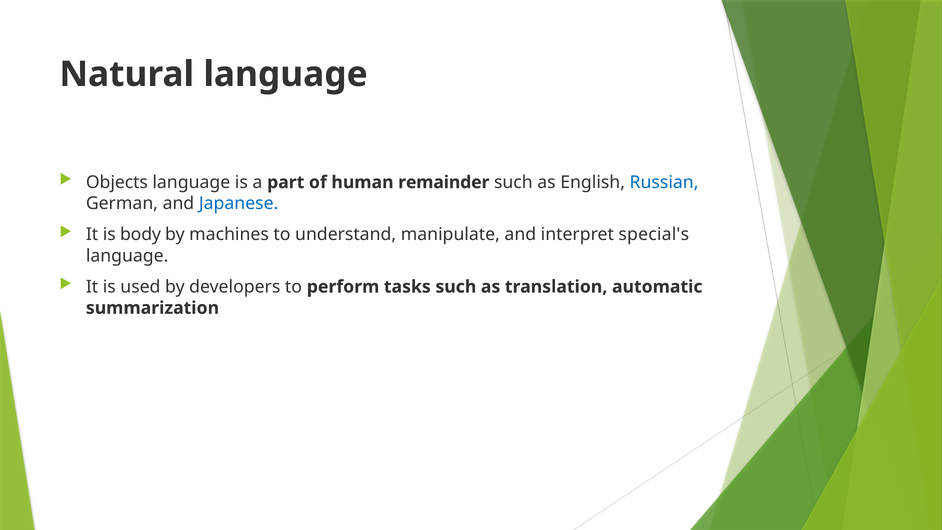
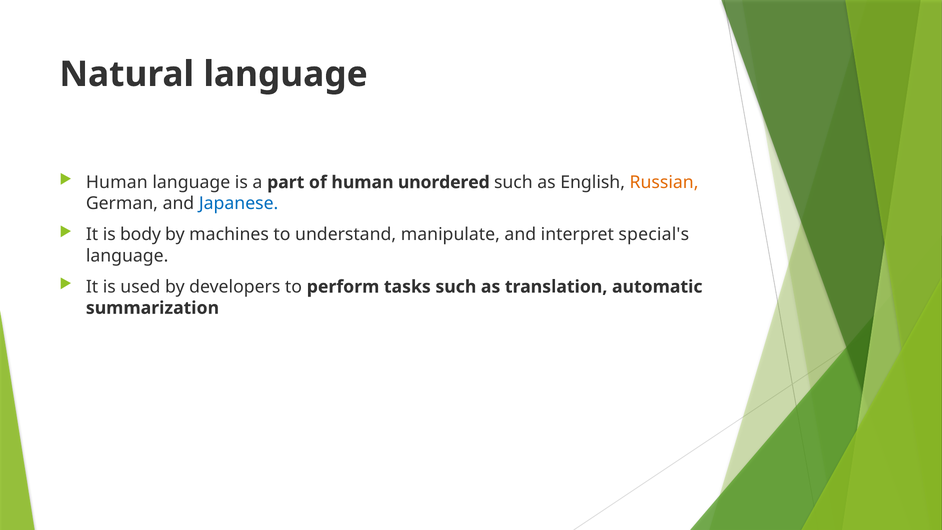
Objects at (117, 182): Objects -> Human
remainder: remainder -> unordered
Russian colour: blue -> orange
